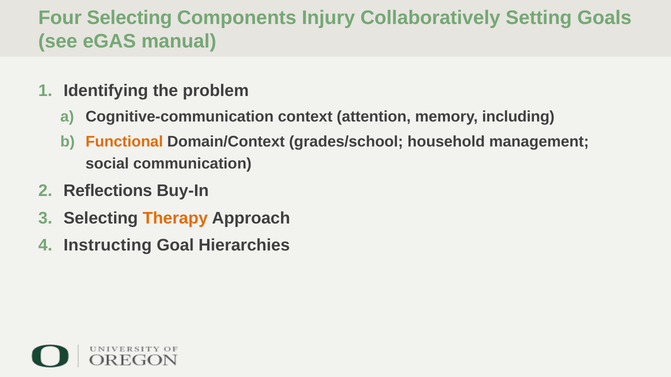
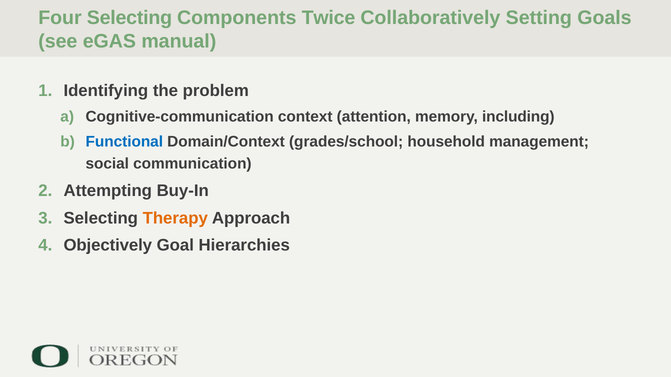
Injury: Injury -> Twice
Functional colour: orange -> blue
Reflections: Reflections -> Attempting
Instructing: Instructing -> Objectively
